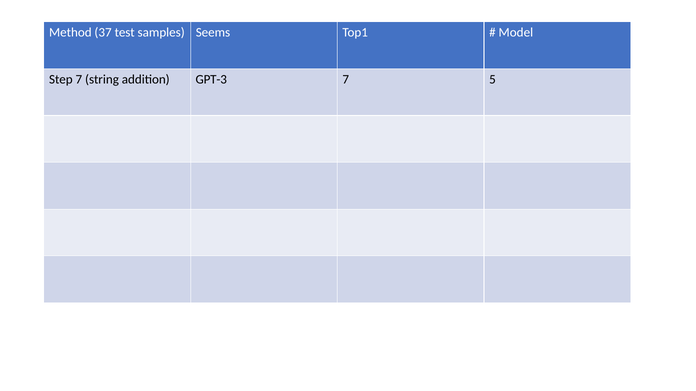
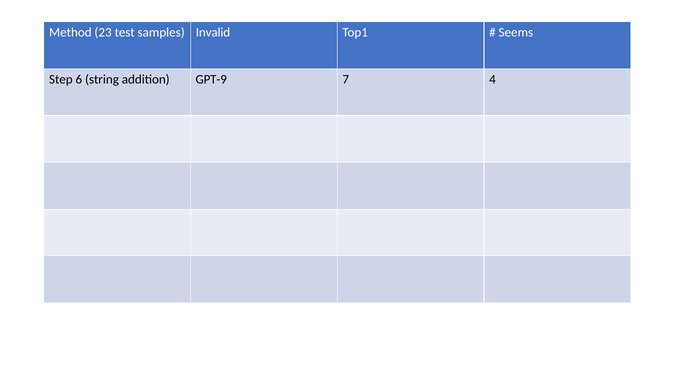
37: 37 -> 23
Seems: Seems -> Invalid
Model: Model -> Seems
Step 7: 7 -> 6
GPT-3: GPT-3 -> GPT-9
5: 5 -> 4
